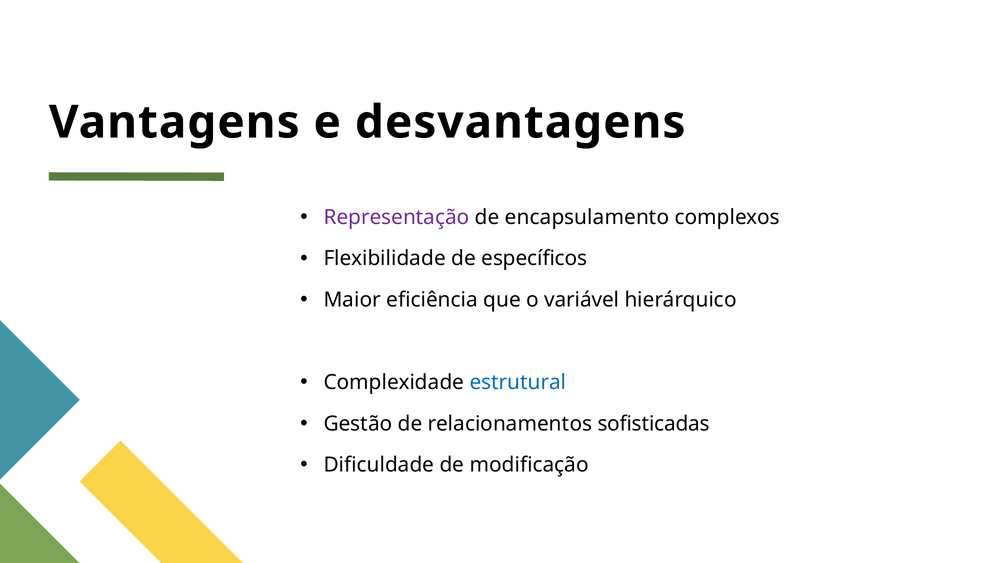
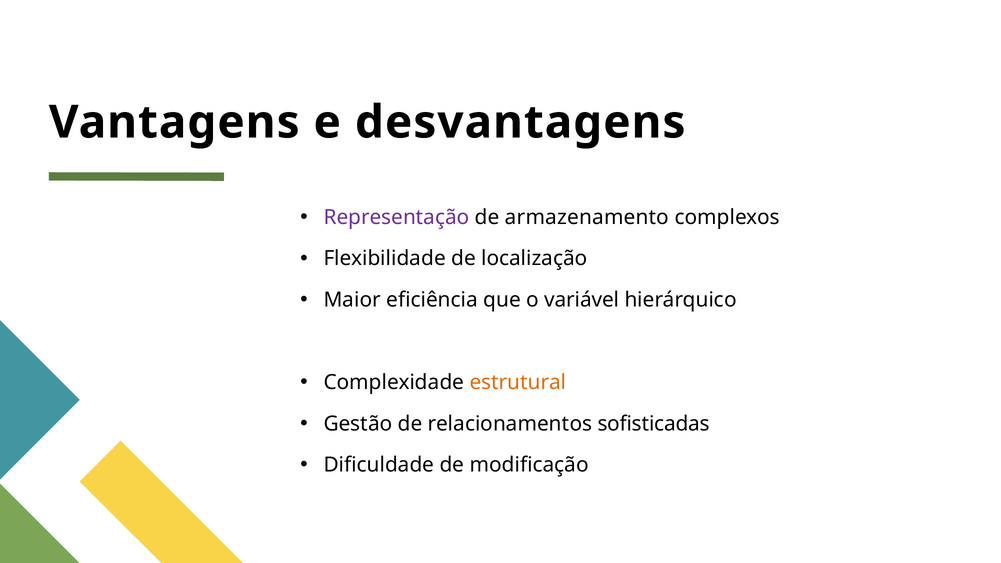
encapsulamento: encapsulamento -> armazenamento
específicos: específicos -> localização
estrutural colour: blue -> orange
